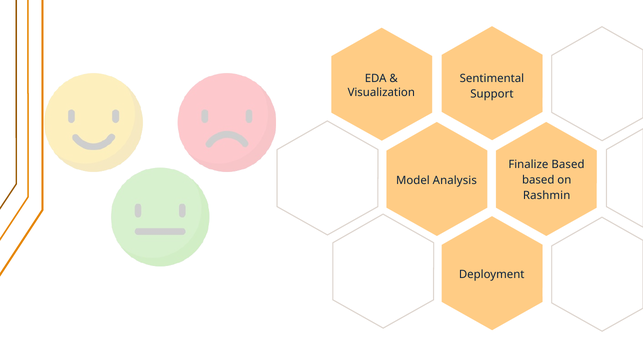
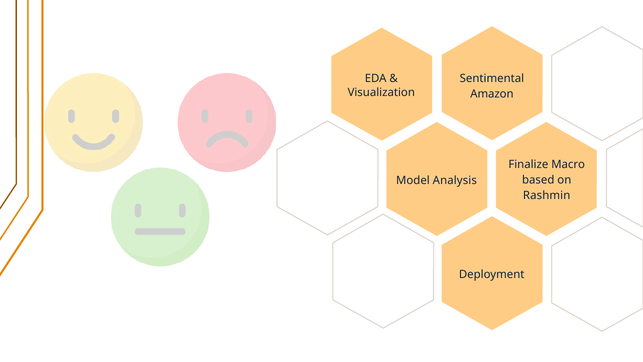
Support: Support -> Amazon
Finalize Based: Based -> Macro
